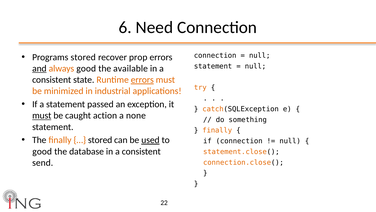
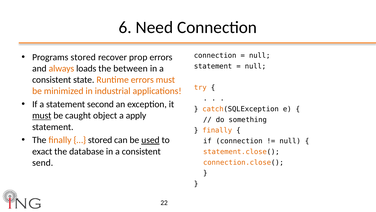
and underline: present -> none
always good: good -> loads
available: available -> between
errors at (142, 80) underline: present -> none
passed: passed -> second
action: action -> object
none: none -> apply
good at (42, 151): good -> exact
